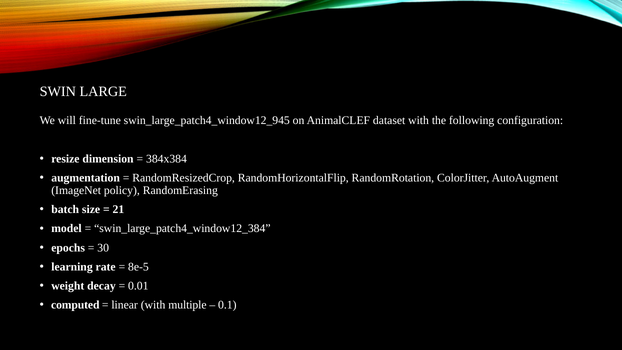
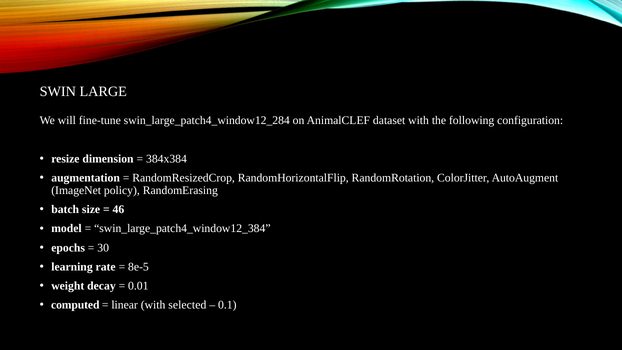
swin_large_patch4_window12_945: swin_large_patch4_window12_945 -> swin_large_patch4_window12_284
21: 21 -> 46
multiple: multiple -> selected
